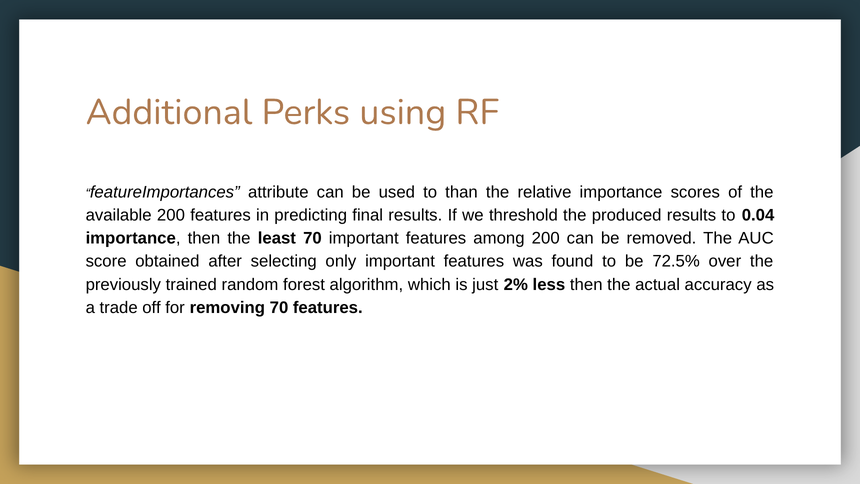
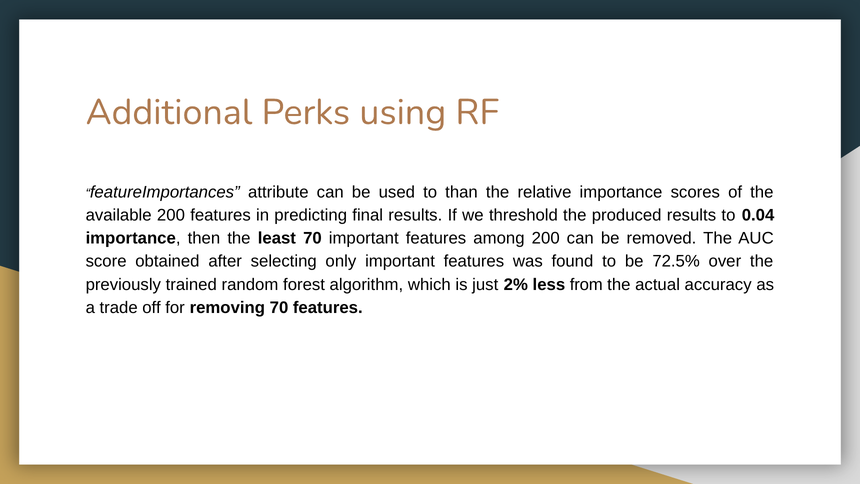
less then: then -> from
